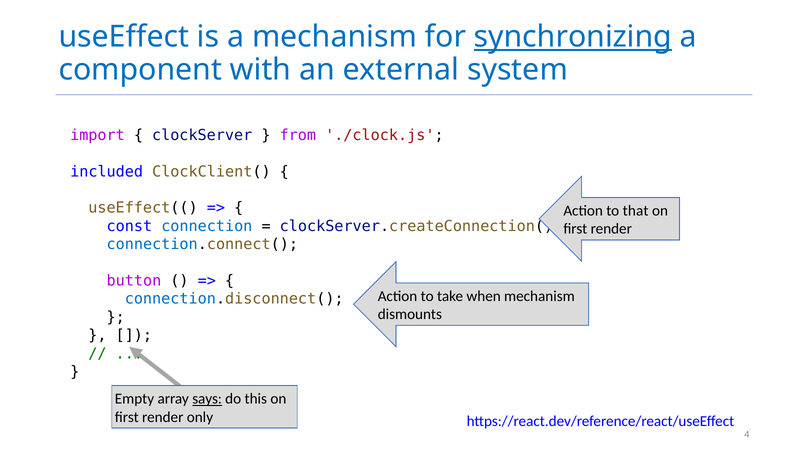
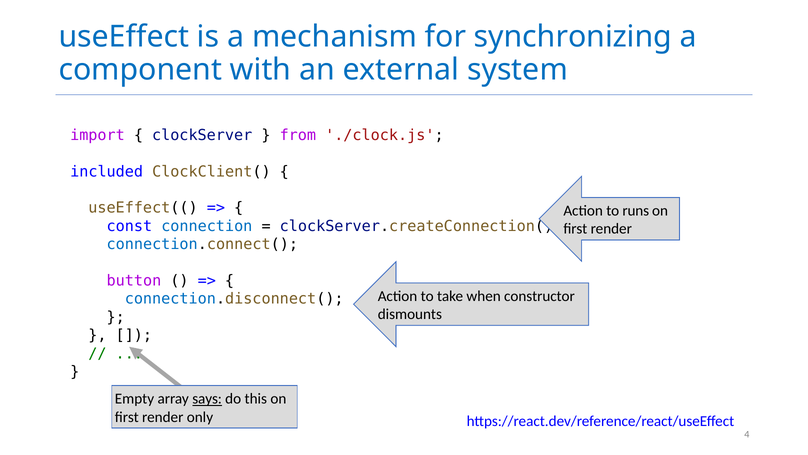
synchronizing underline: present -> none
that: that -> runs
when mechanism: mechanism -> constructor
